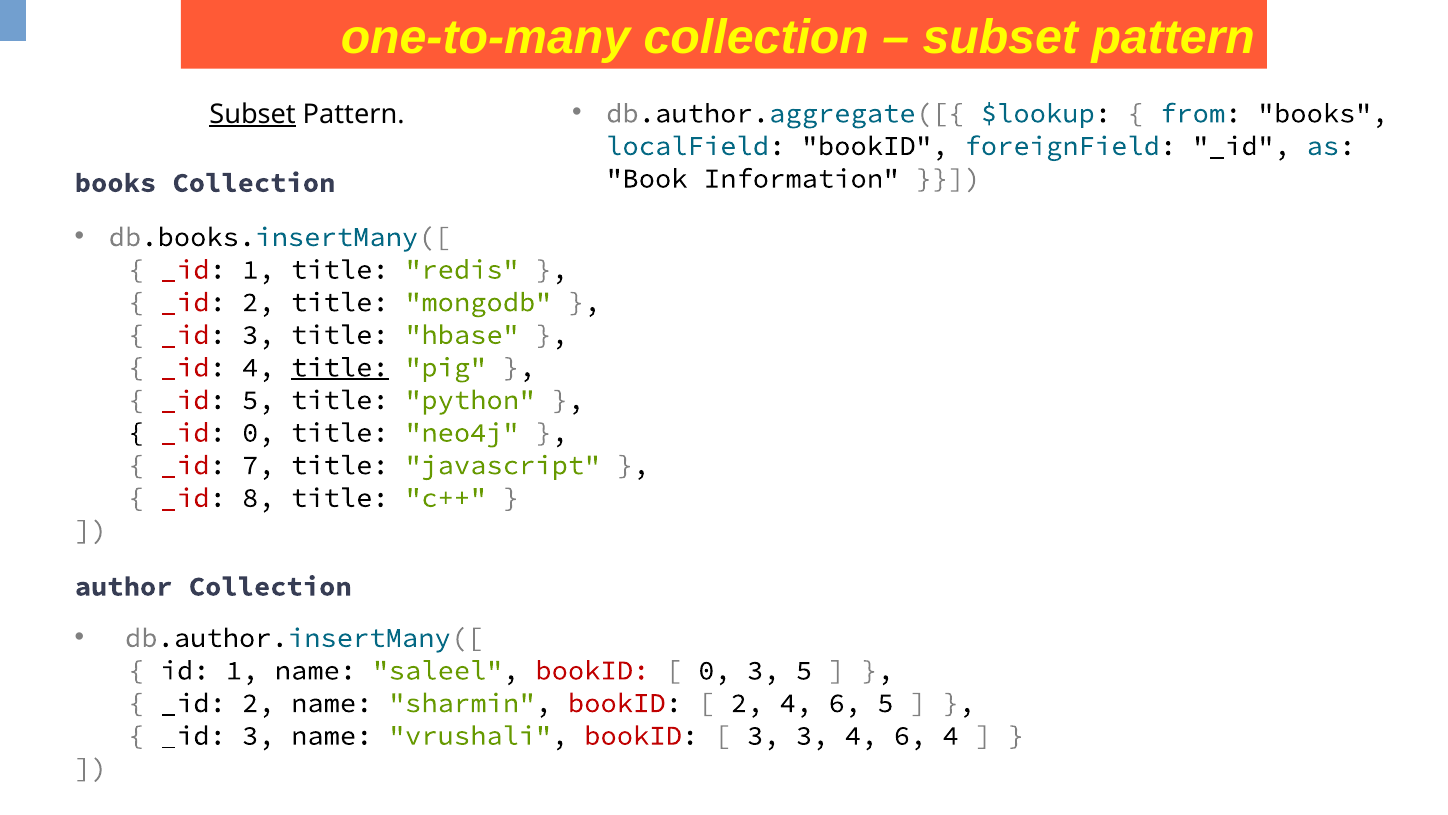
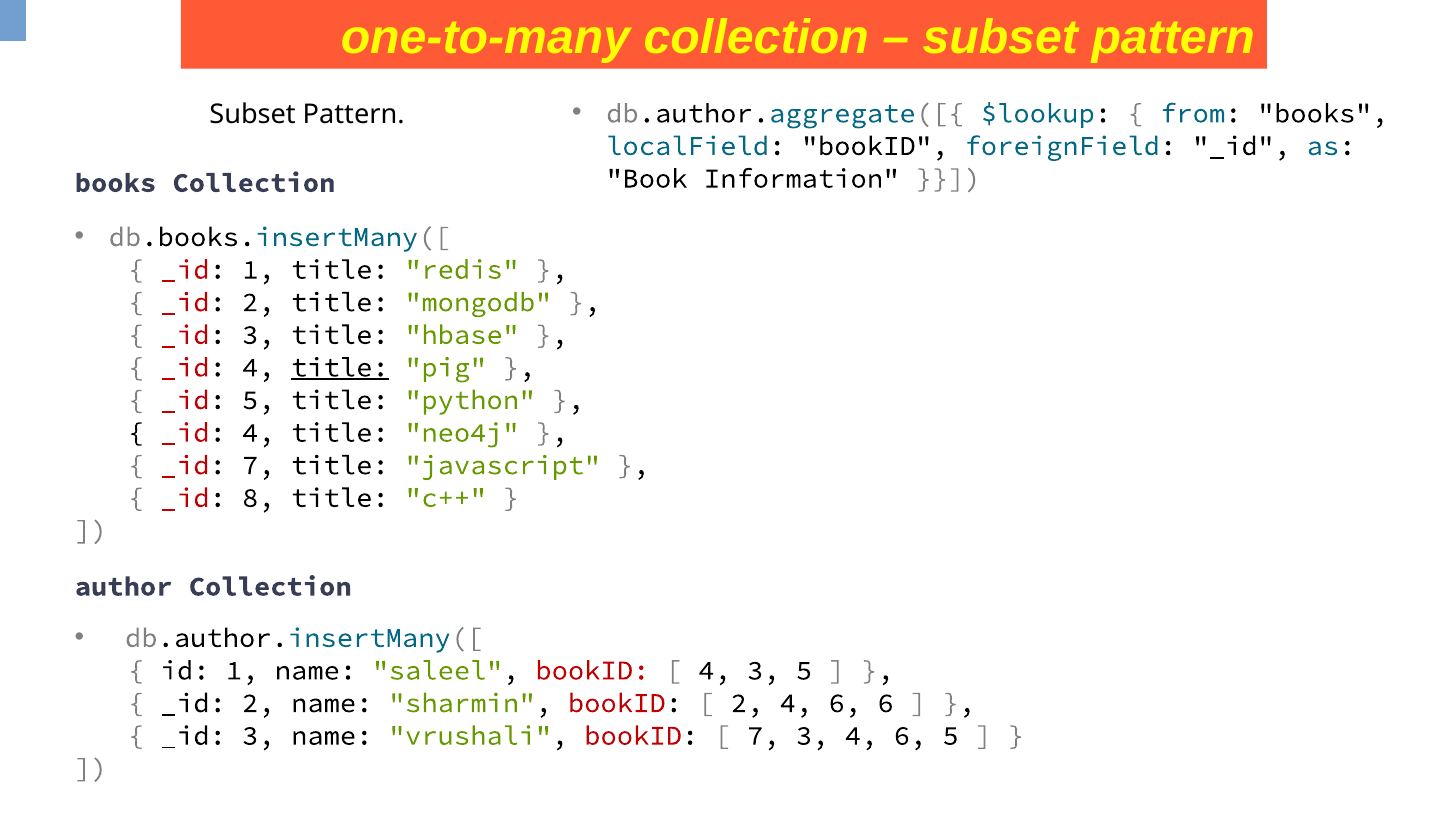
Subset at (253, 114) underline: present -> none
0 at (258, 432): 0 -> 4
0 at (715, 670): 0 -> 4
6 5: 5 -> 6
3 at (763, 735): 3 -> 7
6 4: 4 -> 5
